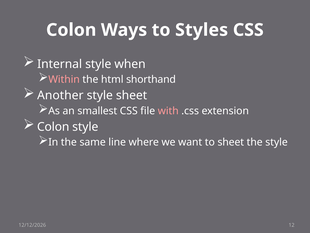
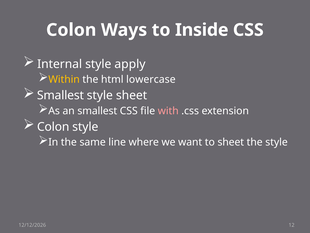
Styles: Styles -> Inside
when: when -> apply
Within colour: pink -> yellow
shorthand: shorthand -> lowercase
Another at (60, 95): Another -> Smallest
